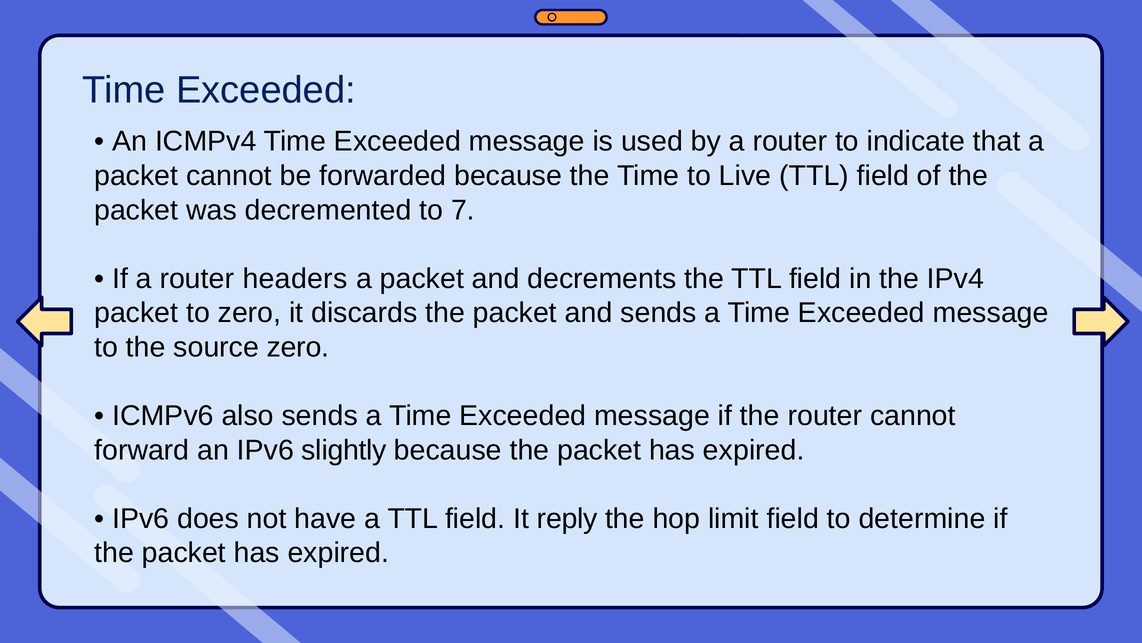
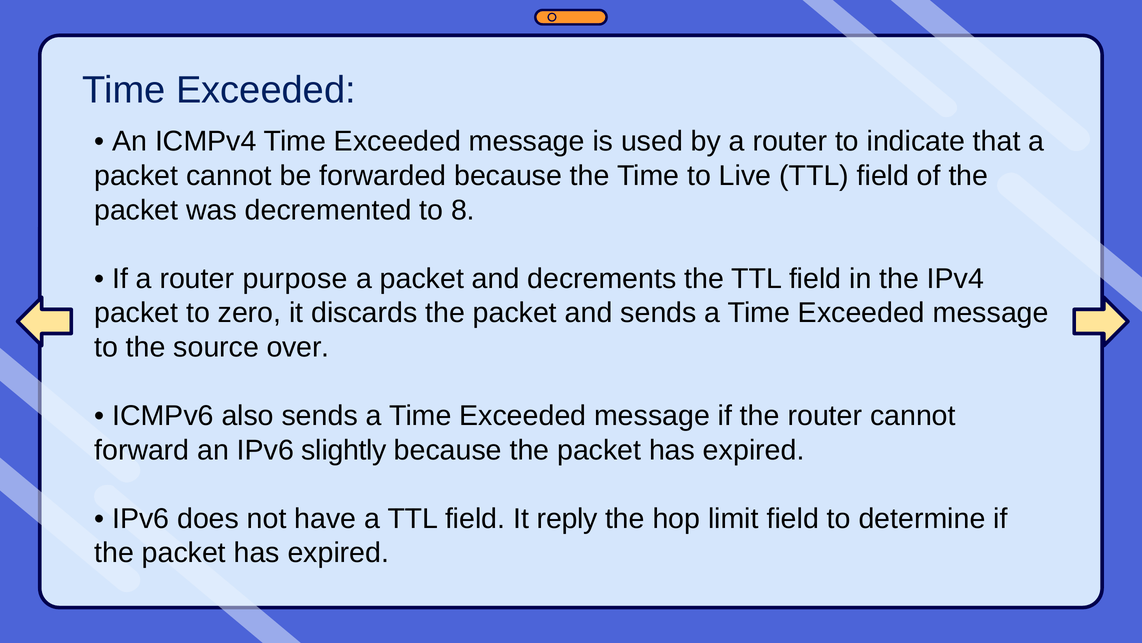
7: 7 -> 8
headers: headers -> purpose
source zero: zero -> over
